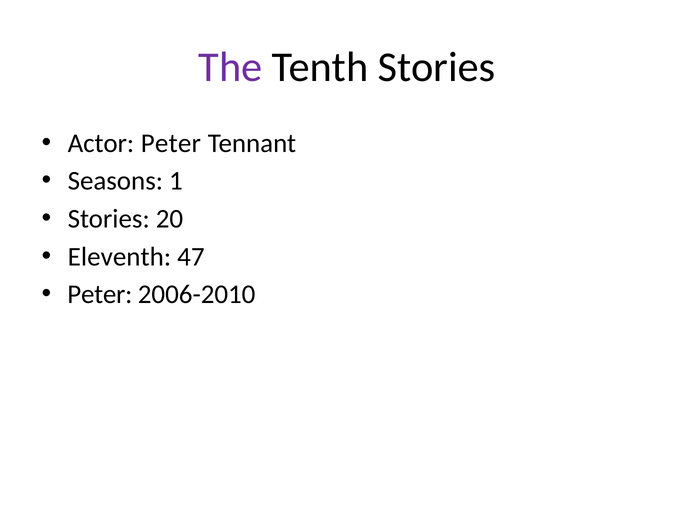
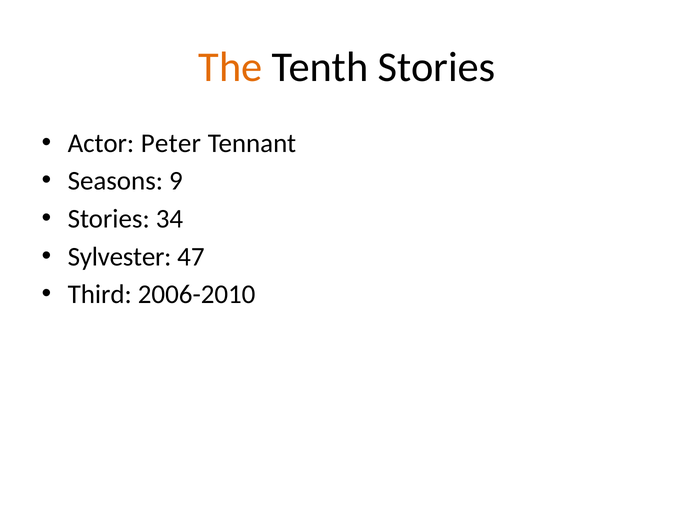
The colour: purple -> orange
1: 1 -> 9
20: 20 -> 34
Eleventh: Eleventh -> Sylvester
Peter at (100, 294): Peter -> Third
